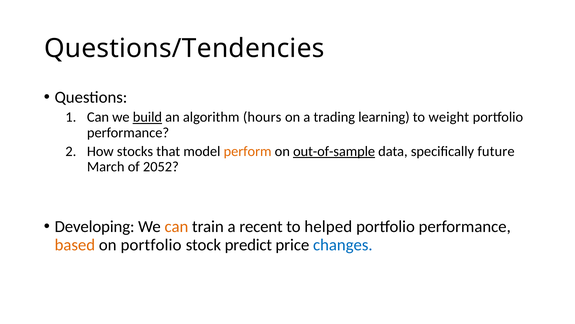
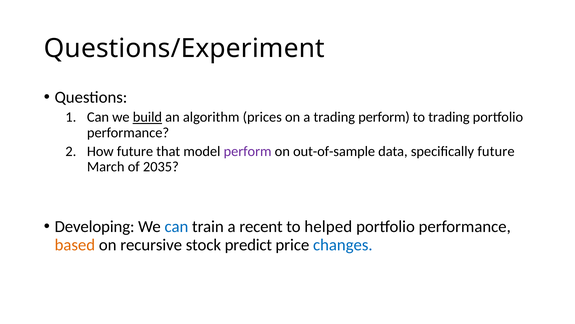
Questions/Tendencies: Questions/Tendencies -> Questions/Experiment
hours: hours -> prices
trading learning: learning -> perform
to weight: weight -> trading
How stocks: stocks -> future
perform at (248, 151) colour: orange -> purple
out-of-sample underline: present -> none
2052: 2052 -> 2035
can at (176, 226) colour: orange -> blue
on portfolio: portfolio -> recursive
